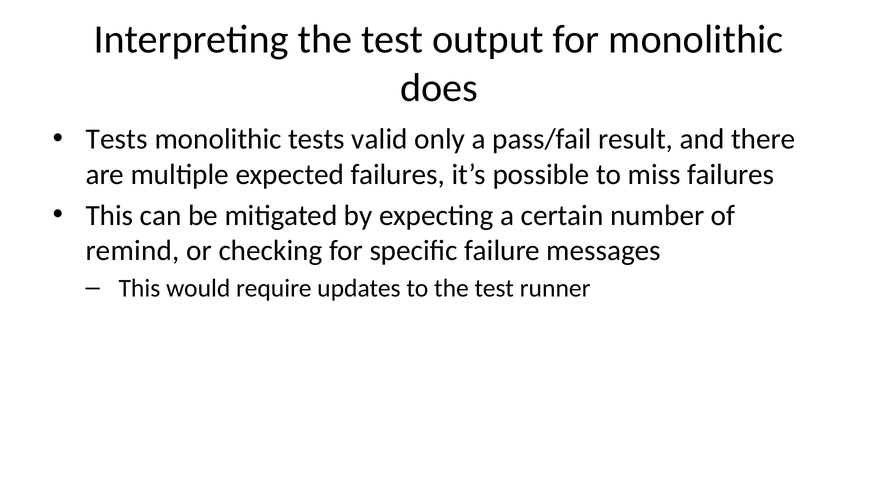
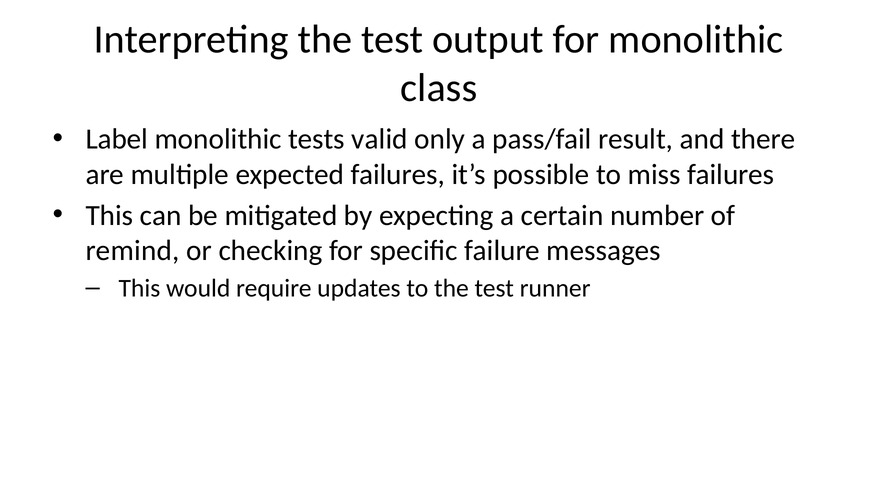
does: does -> class
Tests at (117, 139): Tests -> Label
